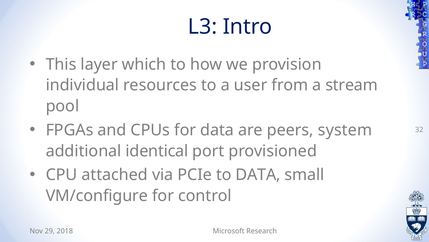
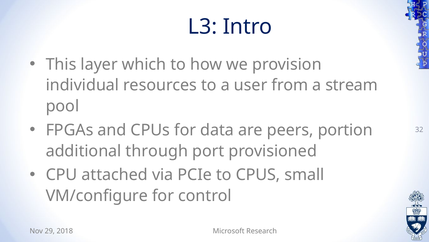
system: system -> portion
identical: identical -> through
to DATA: DATA -> CPUS
